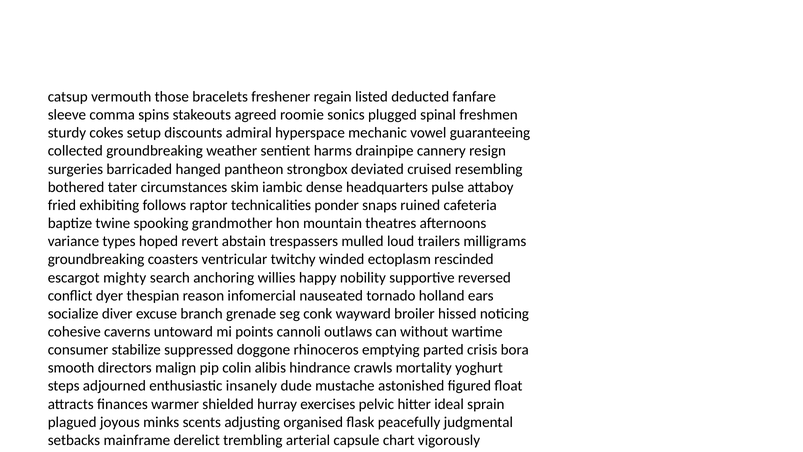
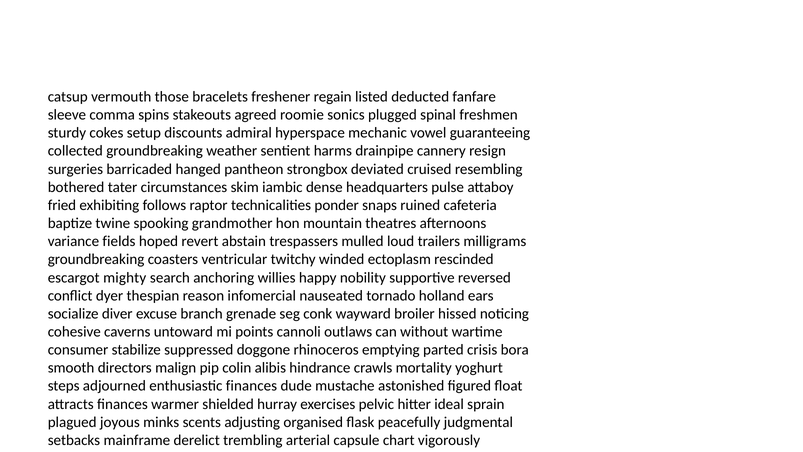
variance types: types -> fields
enthusiastic insanely: insanely -> finances
